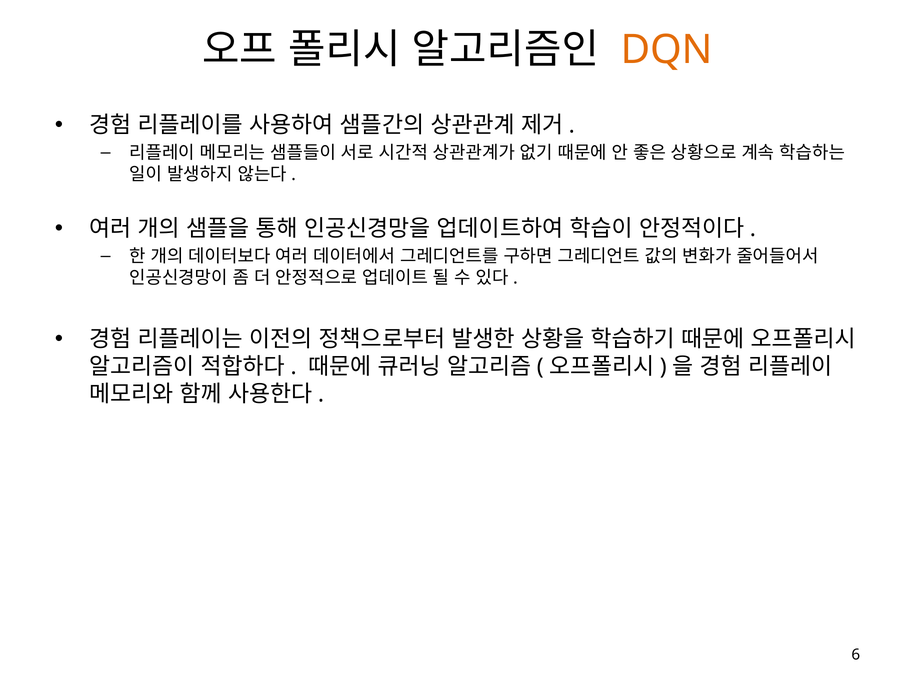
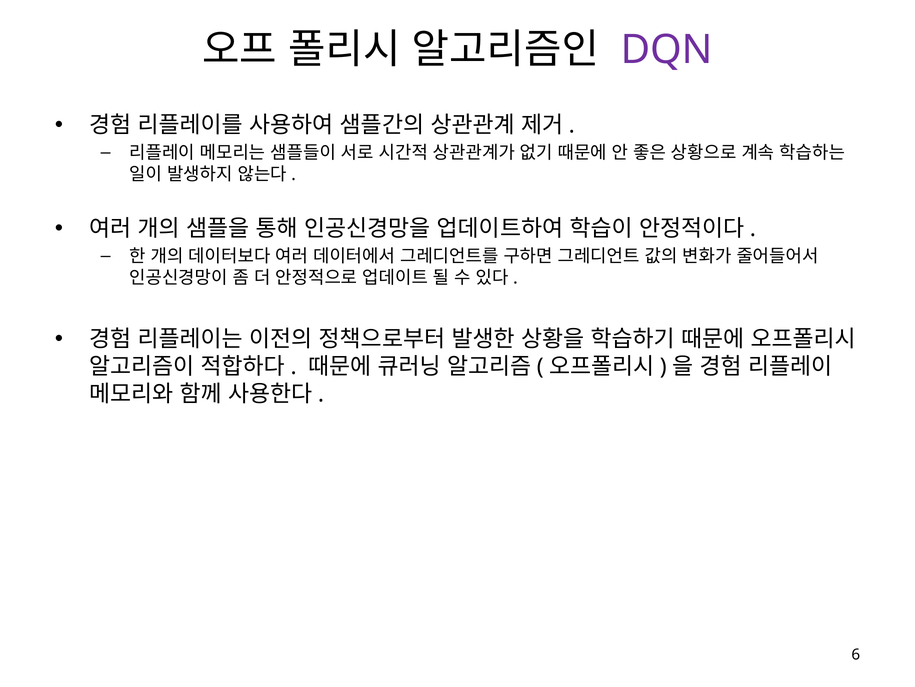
DQN colour: orange -> purple
